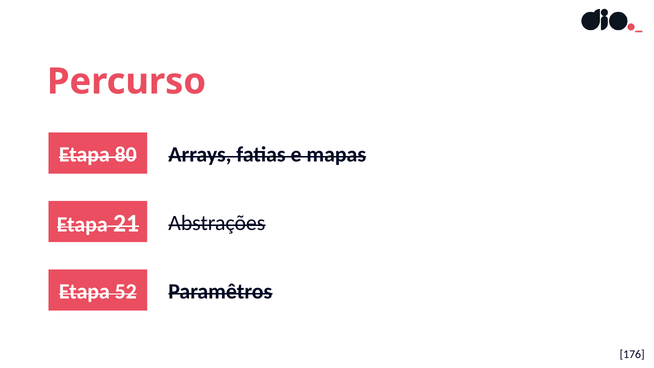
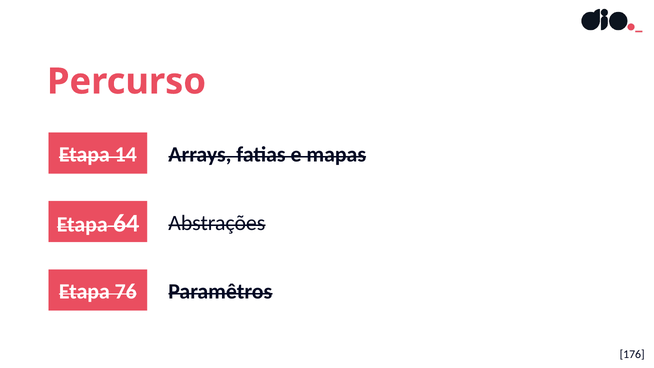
80: 80 -> 14
21: 21 -> 64
52: 52 -> 76
